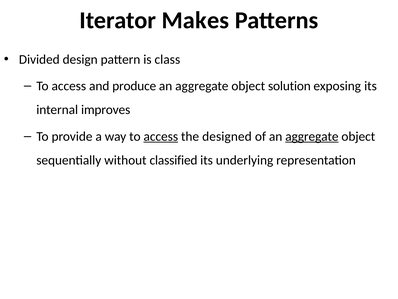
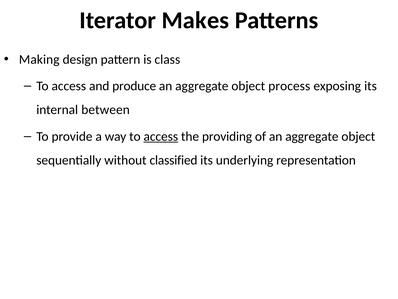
Divided: Divided -> Making
solution: solution -> process
improves: improves -> between
designed: designed -> providing
aggregate at (312, 136) underline: present -> none
